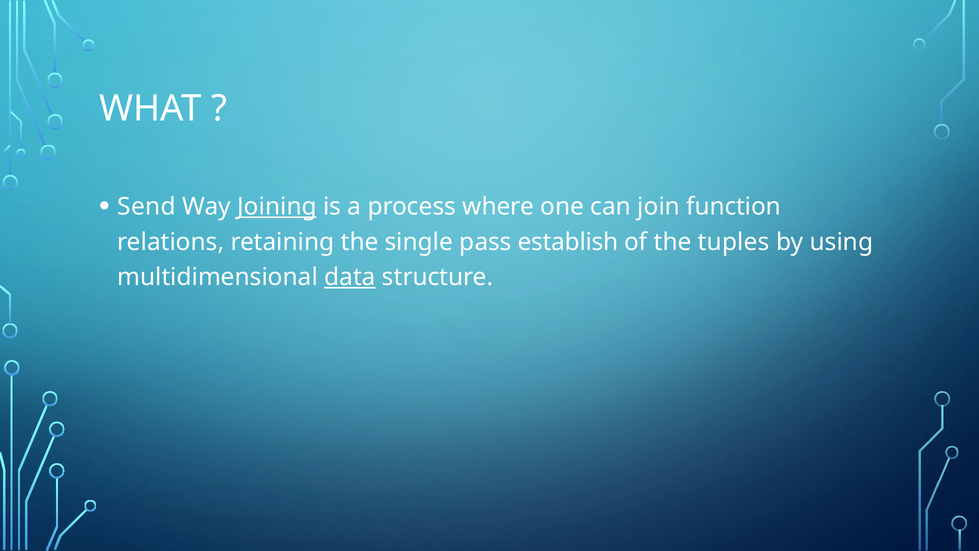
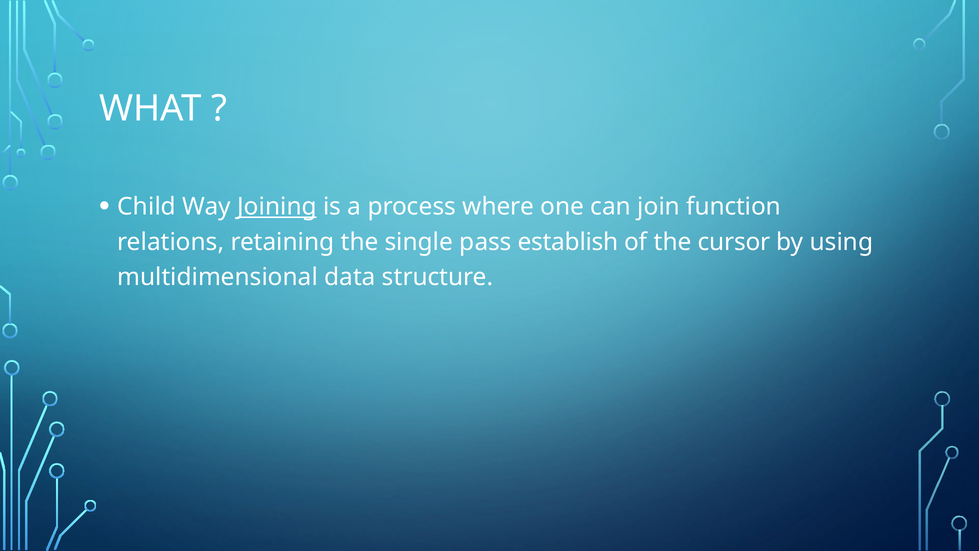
Send: Send -> Child
tuples: tuples -> cursor
data underline: present -> none
